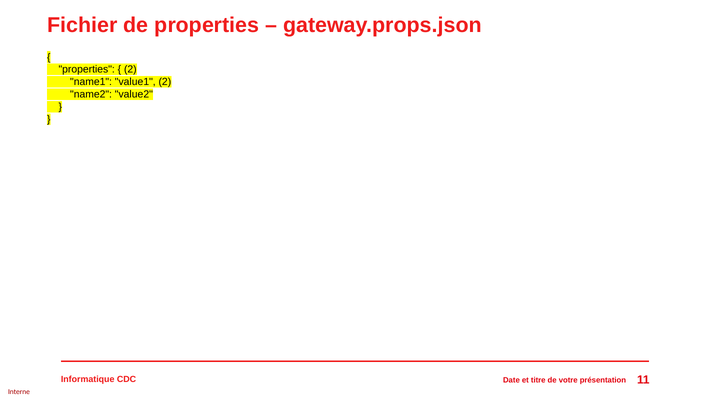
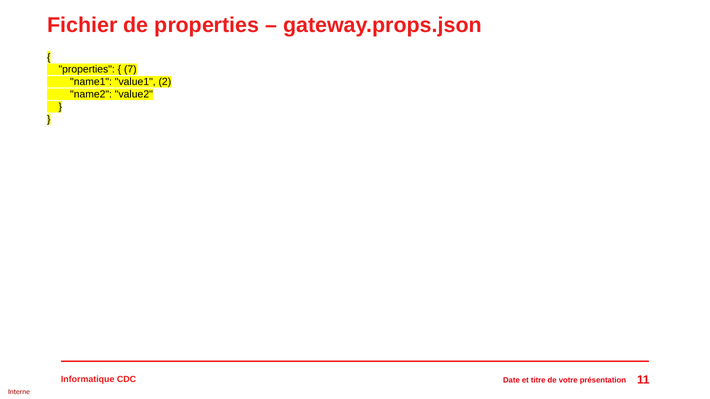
2 at (130, 70): 2 -> 7
